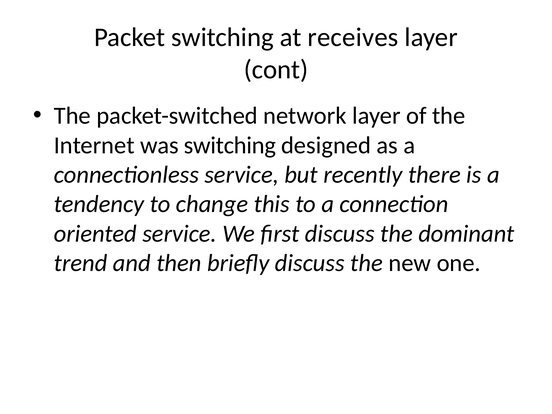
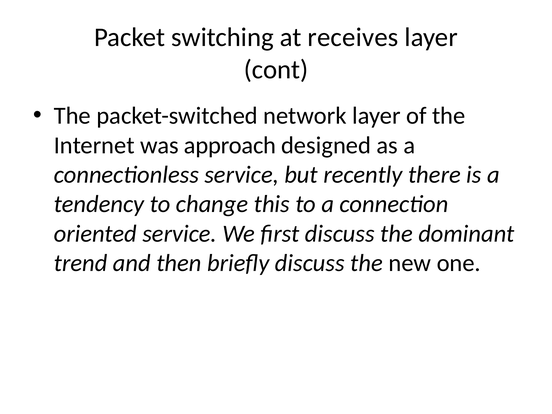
was switching: switching -> approach
